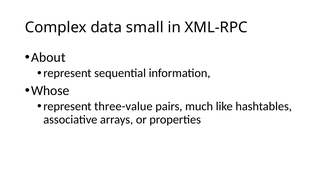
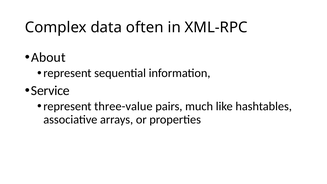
small: small -> often
Whose: Whose -> Service
